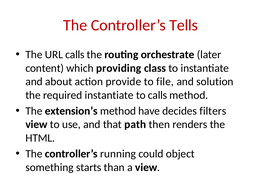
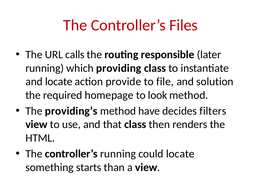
Tells: Tells -> Files
orchestrate: orchestrate -> responsible
content at (45, 68): content -> running
and about: about -> locate
required instantiate: instantiate -> homepage
to calls: calls -> look
extension’s: extension’s -> providing’s
that path: path -> class
could object: object -> locate
